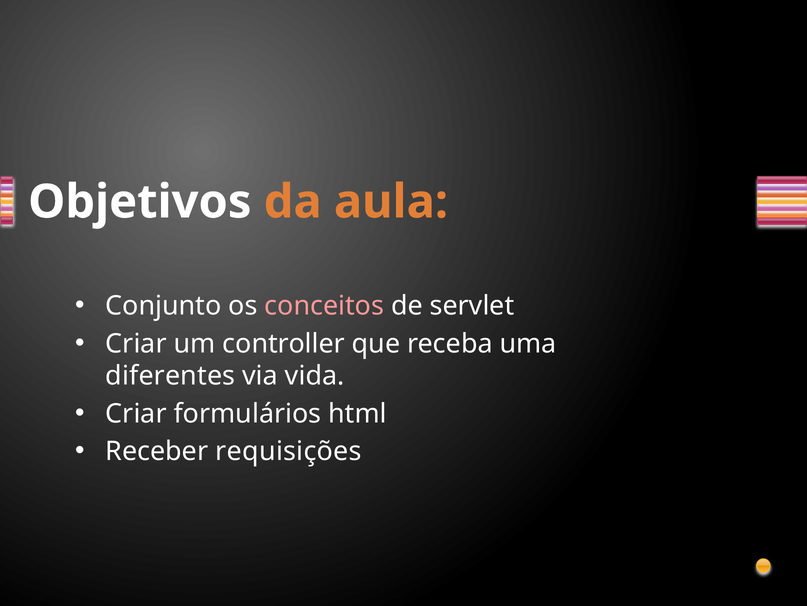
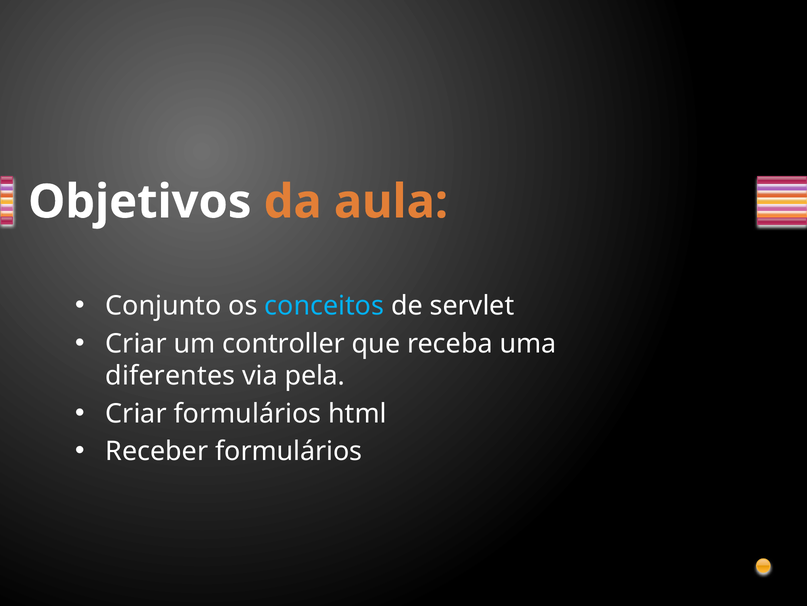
conceitos colour: pink -> light blue
vida: vida -> pela
Receber requisições: requisições -> formulários
